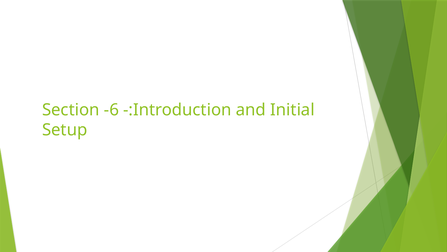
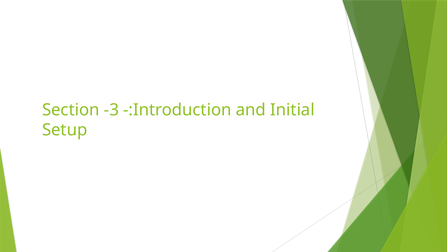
-6: -6 -> -3
